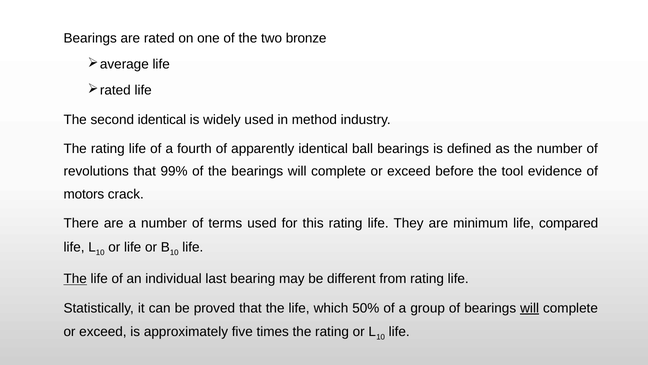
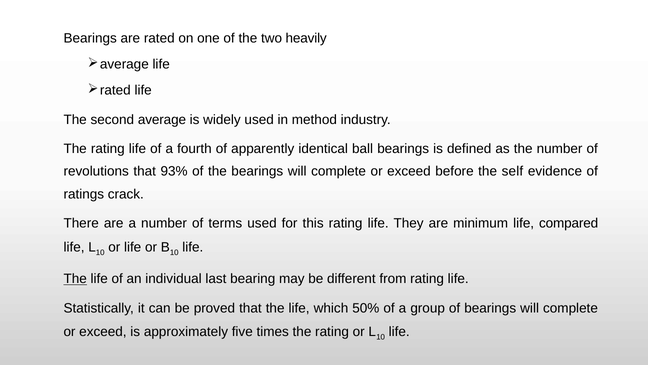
bronze: bronze -> heavily
second identical: identical -> average
99%: 99% -> 93%
tool: tool -> self
motors: motors -> ratings
will at (530, 308) underline: present -> none
